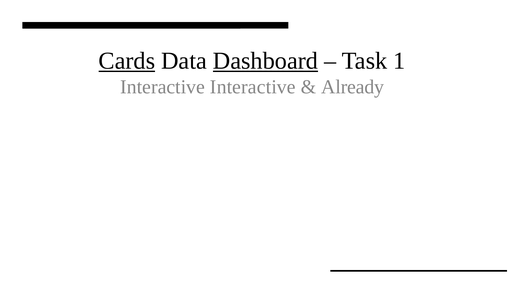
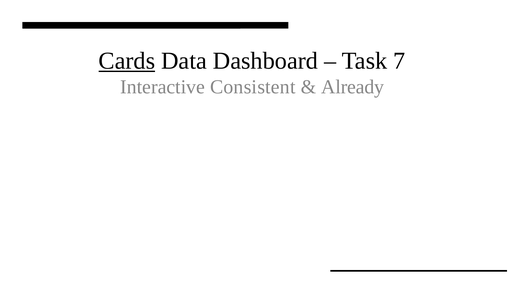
Dashboard underline: present -> none
1: 1 -> 7
Interactive Interactive: Interactive -> Consistent
